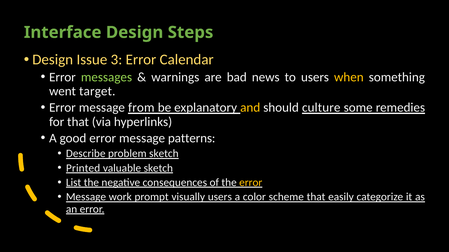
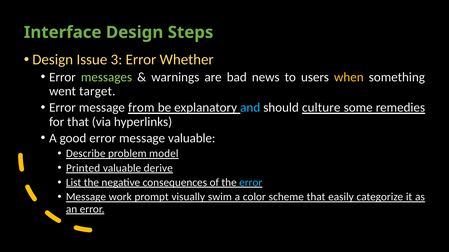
Calendar: Calendar -> Whether
and colour: yellow -> light blue
message patterns: patterns -> valuable
problem sketch: sketch -> model
valuable sketch: sketch -> derive
error at (251, 183) colour: yellow -> light blue
visually users: users -> swim
